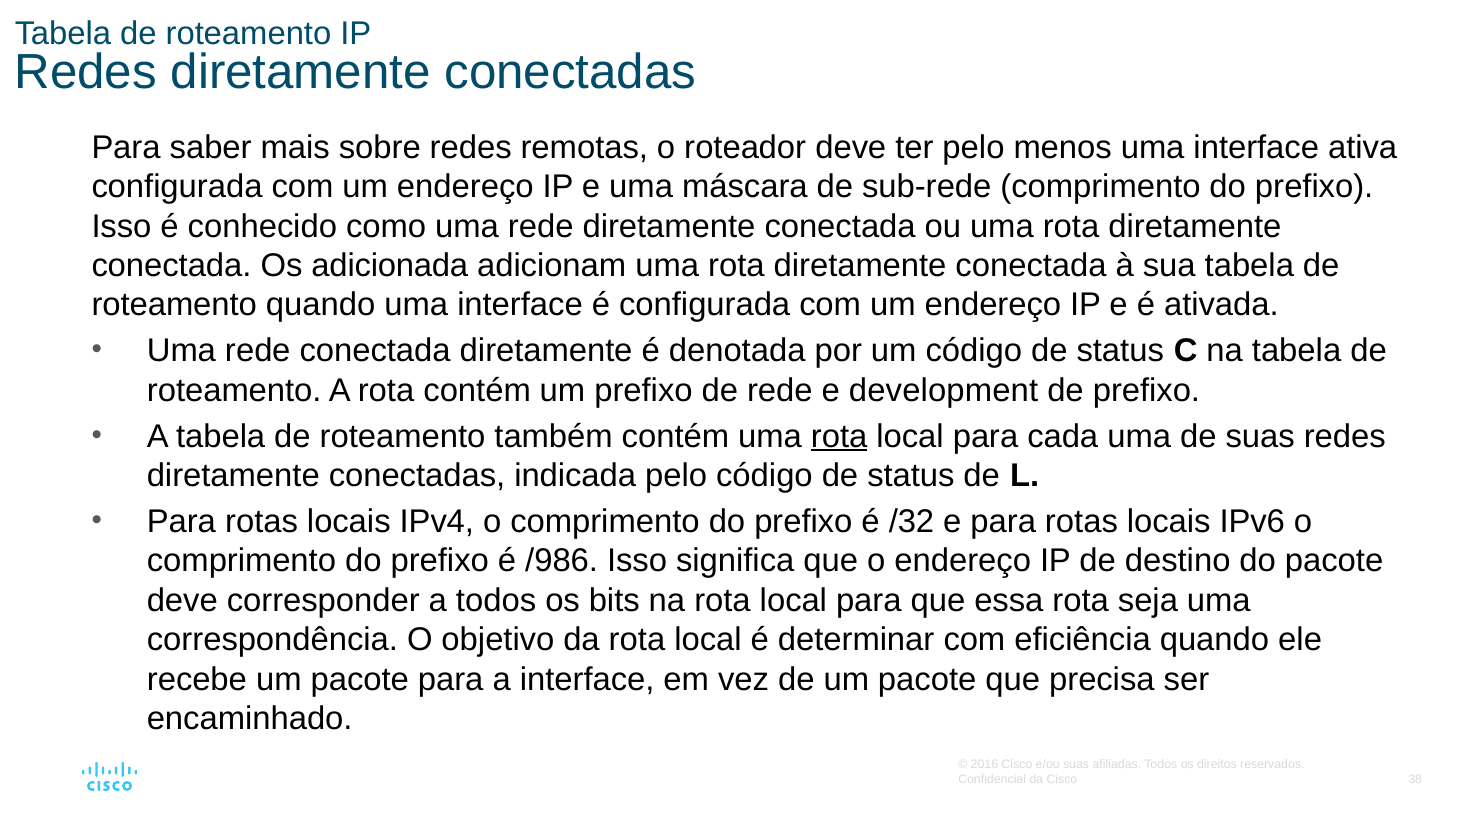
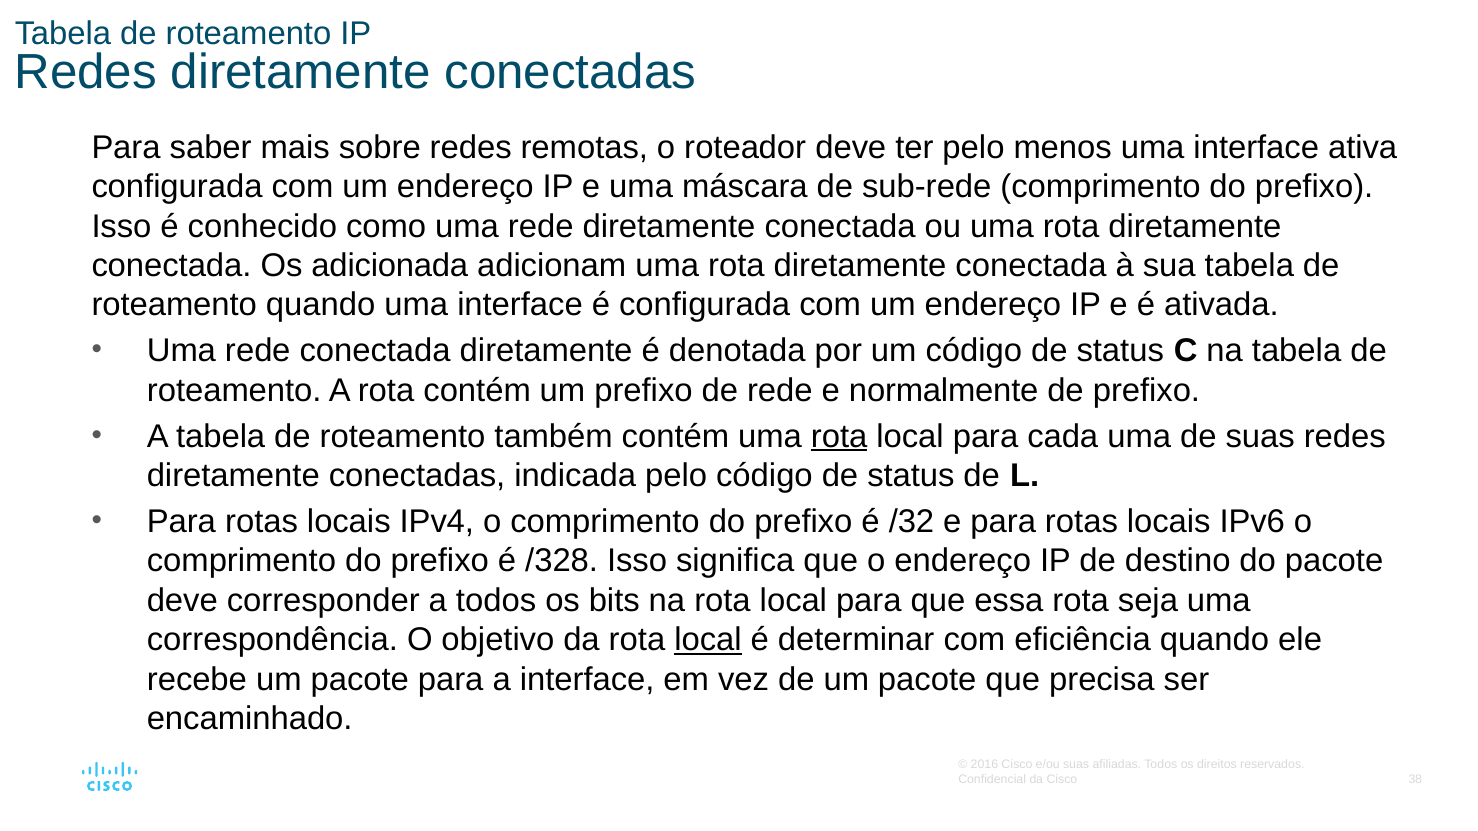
development: development -> normalmente
/986: /986 -> /328
local at (708, 640) underline: none -> present
